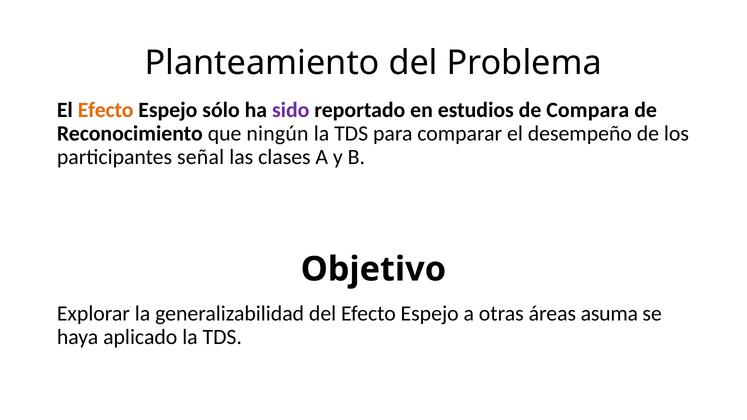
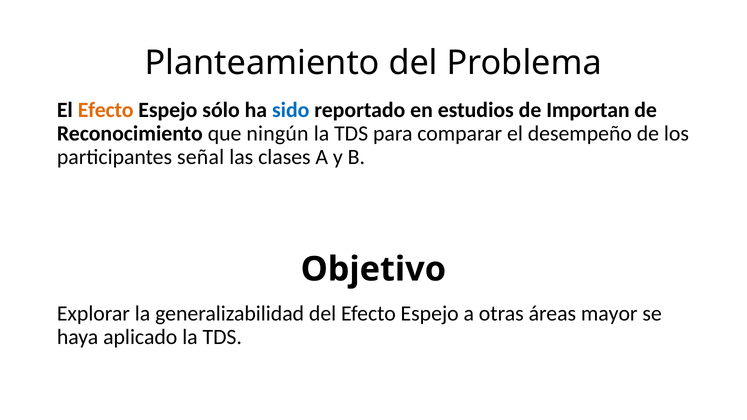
sido colour: purple -> blue
Compara: Compara -> Importan
asuma: asuma -> mayor
